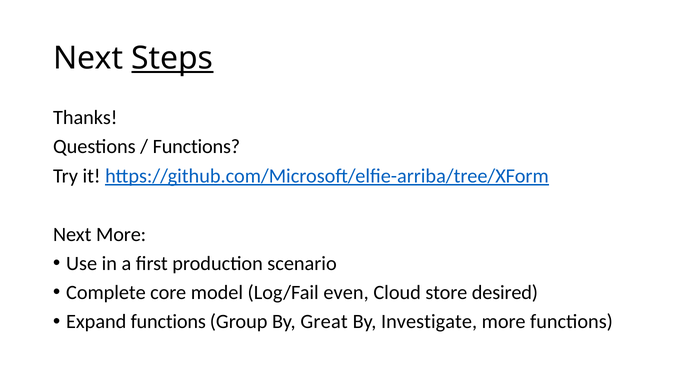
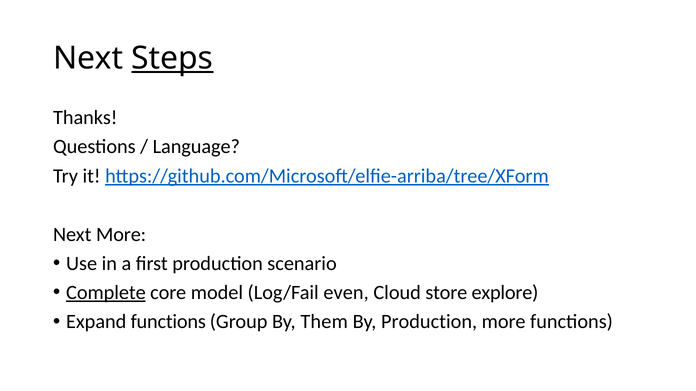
Functions at (196, 147): Functions -> Language
Complete underline: none -> present
desired: desired -> explore
Great: Great -> Them
By Investigate: Investigate -> Production
